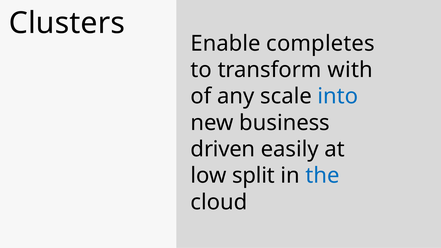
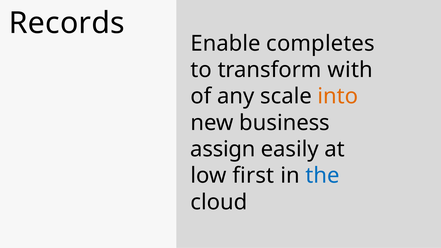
Clusters: Clusters -> Records
into colour: blue -> orange
driven: driven -> assign
split: split -> first
